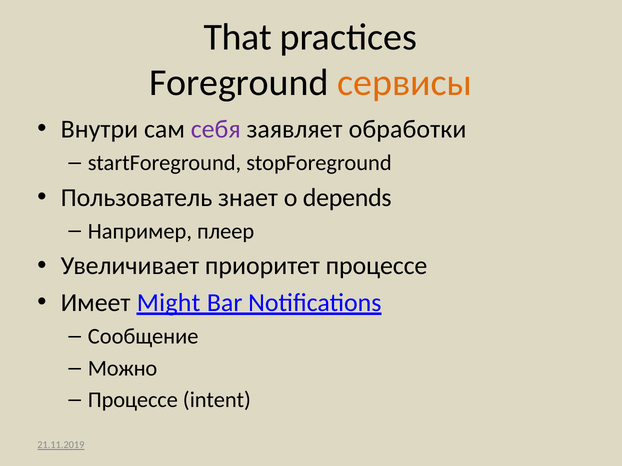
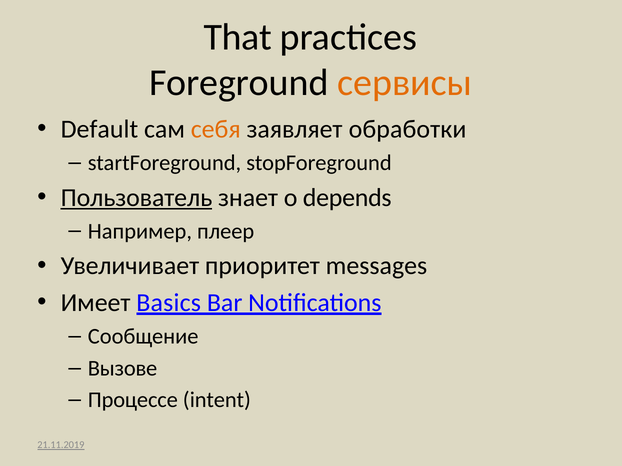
Внутри: Внутри -> Default
себя colour: purple -> orange
Пользователь underline: none -> present
приоритет процессе: процессе -> messages
Might: Might -> Basics
Можно: Можно -> Вызове
